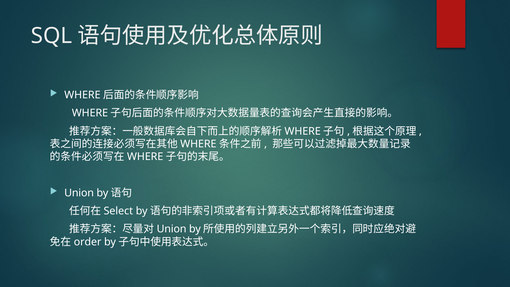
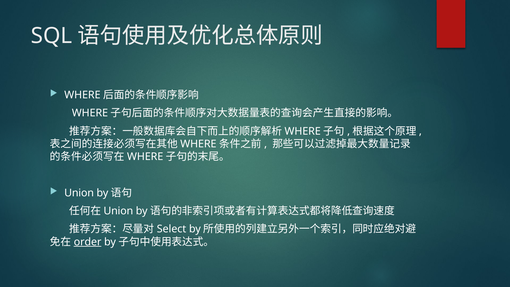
Select at (118, 211): Select -> Union
Union at (172, 229): Union -> Select
order underline: none -> present
